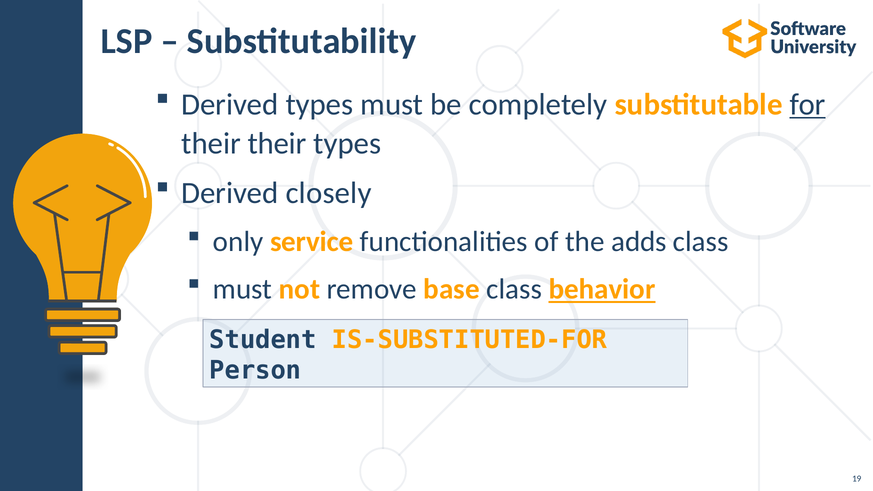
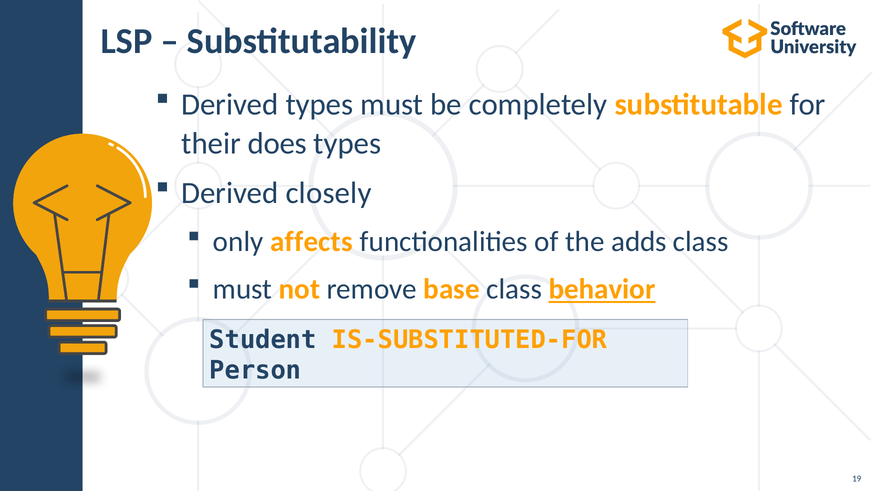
for underline: present -> none
their their: their -> does
service: service -> affects
